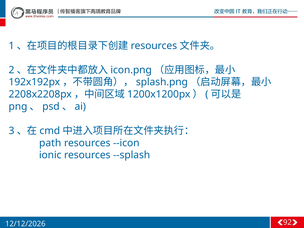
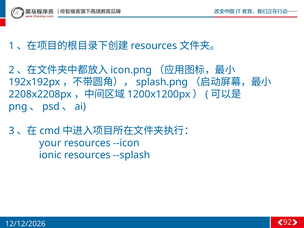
path: path -> your
